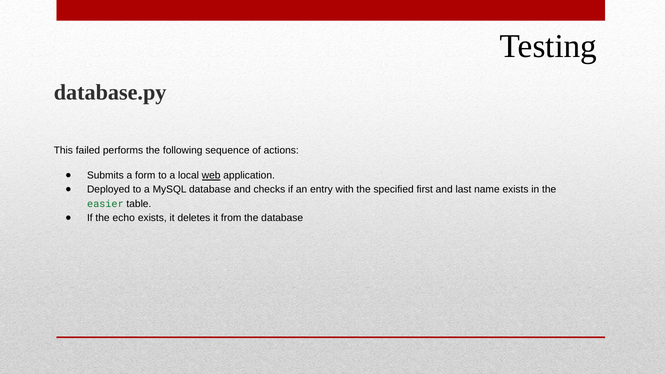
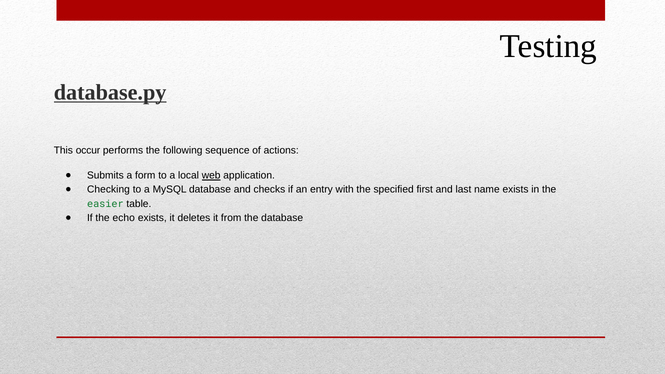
database.py underline: none -> present
failed: failed -> occur
Deployed: Deployed -> Checking
